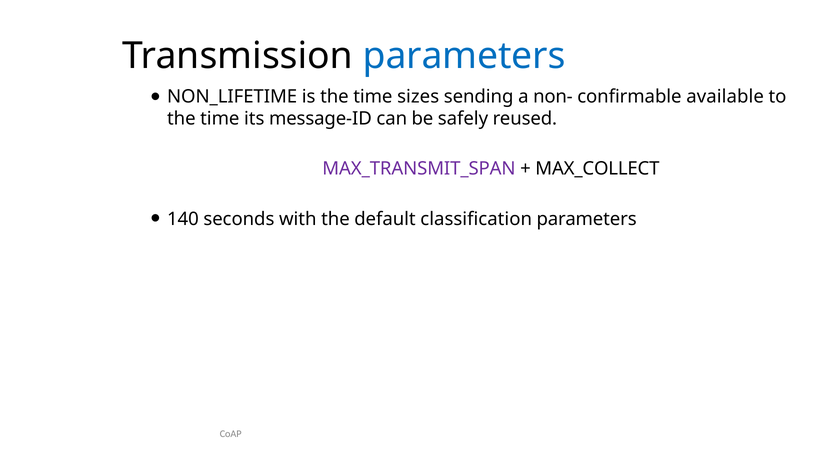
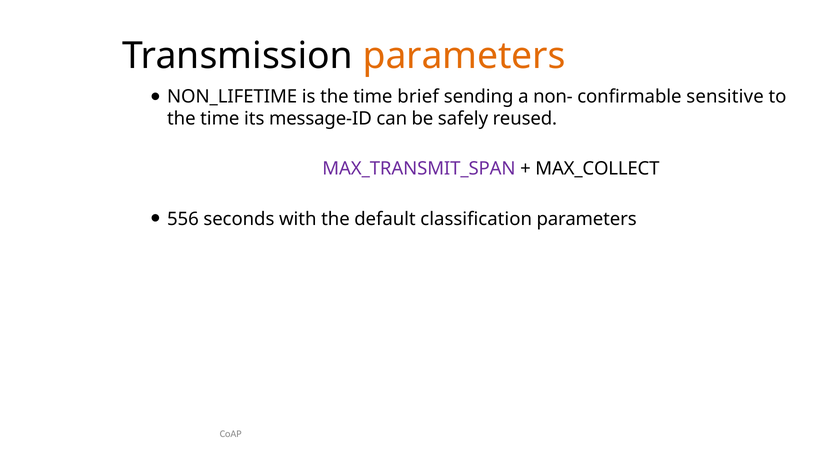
parameters at (464, 56) colour: blue -> orange
sizes: sizes -> brief
available: available -> sensitive
140: 140 -> 556
